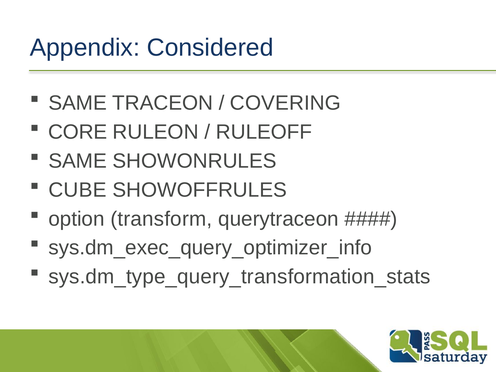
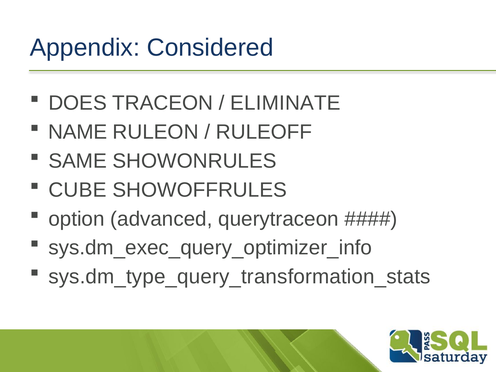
SAME at (78, 103): SAME -> DOES
COVERING: COVERING -> ELIMINATE
CORE: CORE -> NAME
transform: transform -> advanced
